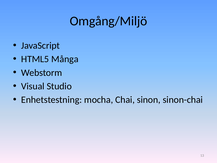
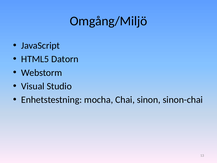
Många: Många -> Datorn
